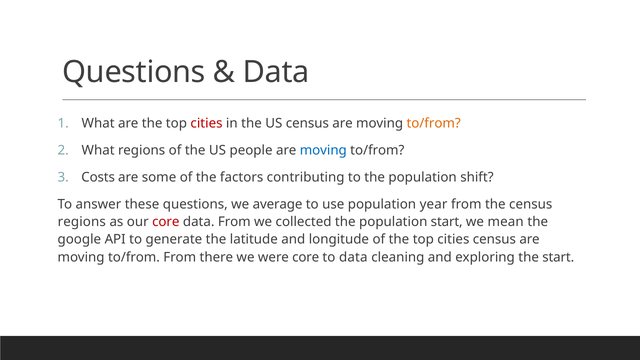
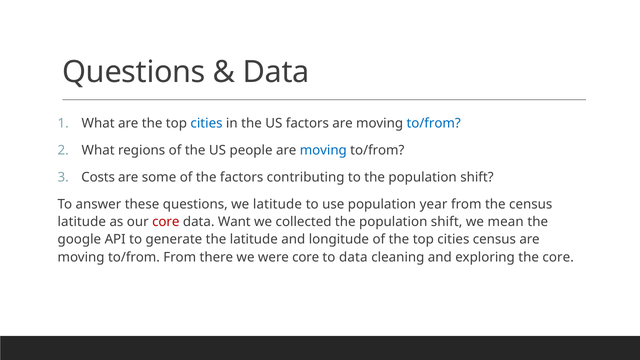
cities at (207, 124) colour: red -> blue
US census: census -> factors
to/from at (434, 124) colour: orange -> blue
we average: average -> latitude
regions at (82, 222): regions -> latitude
data From: From -> Want
collected the population start: start -> shift
the start: start -> core
